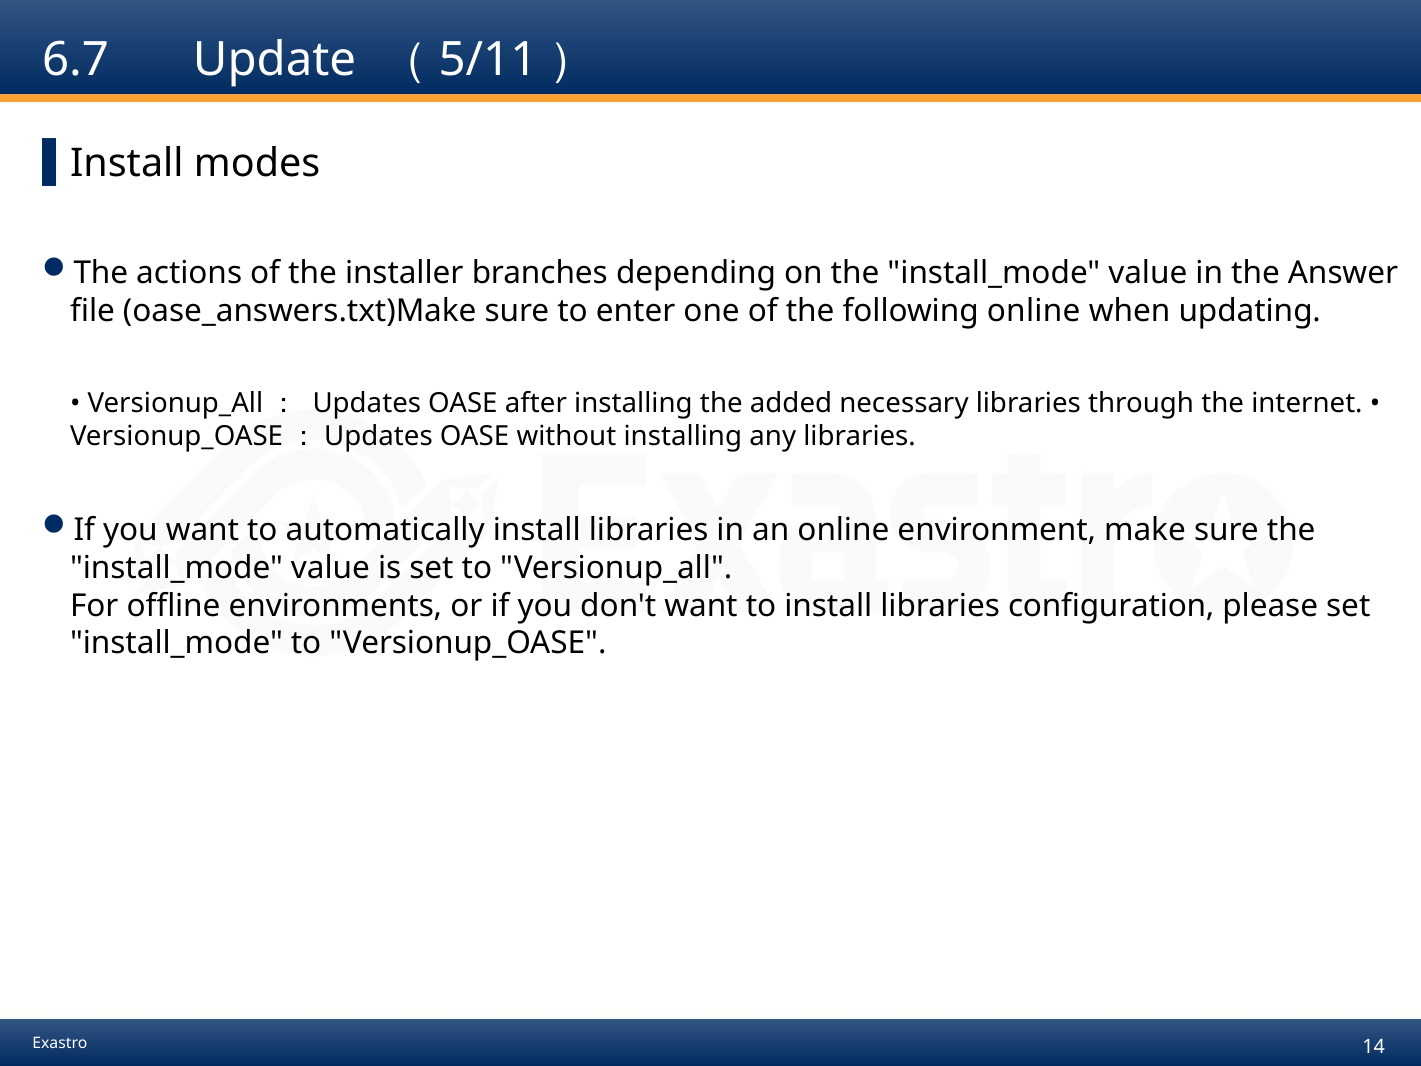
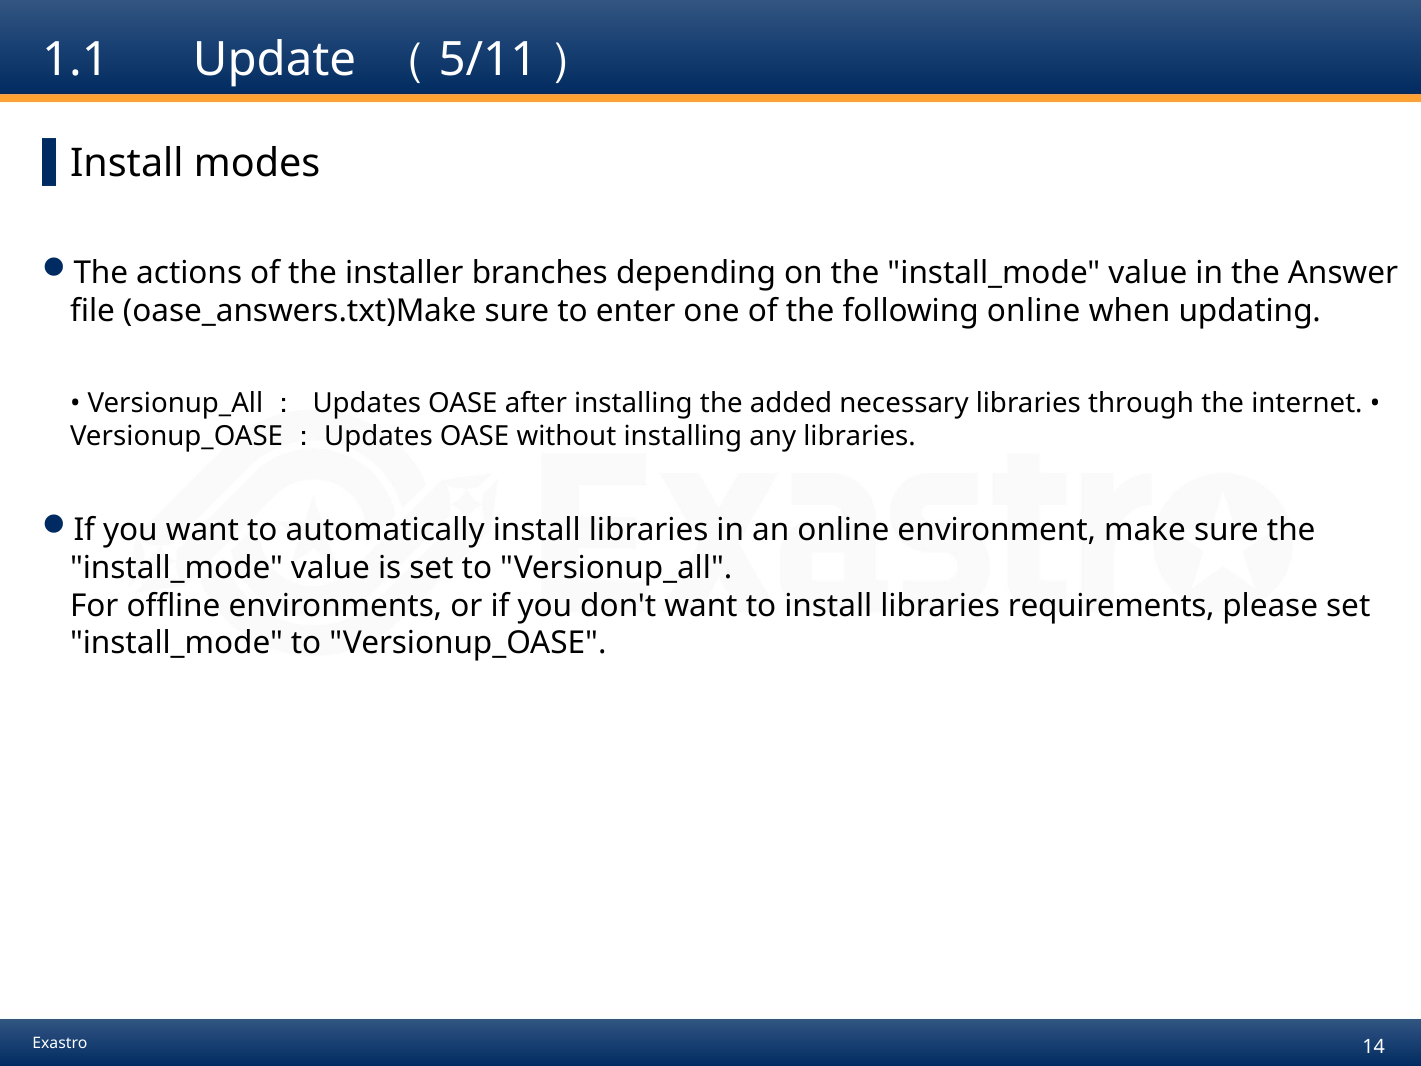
6.7: 6.7 -> 1.1
configuration: configuration -> requirements
